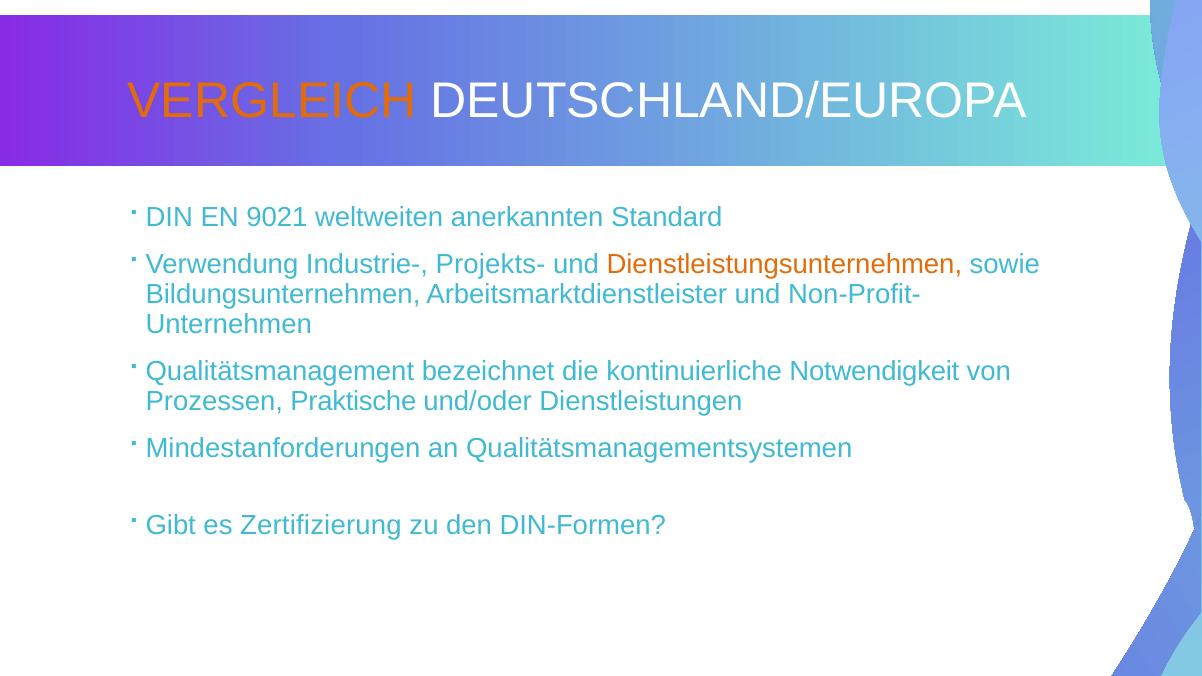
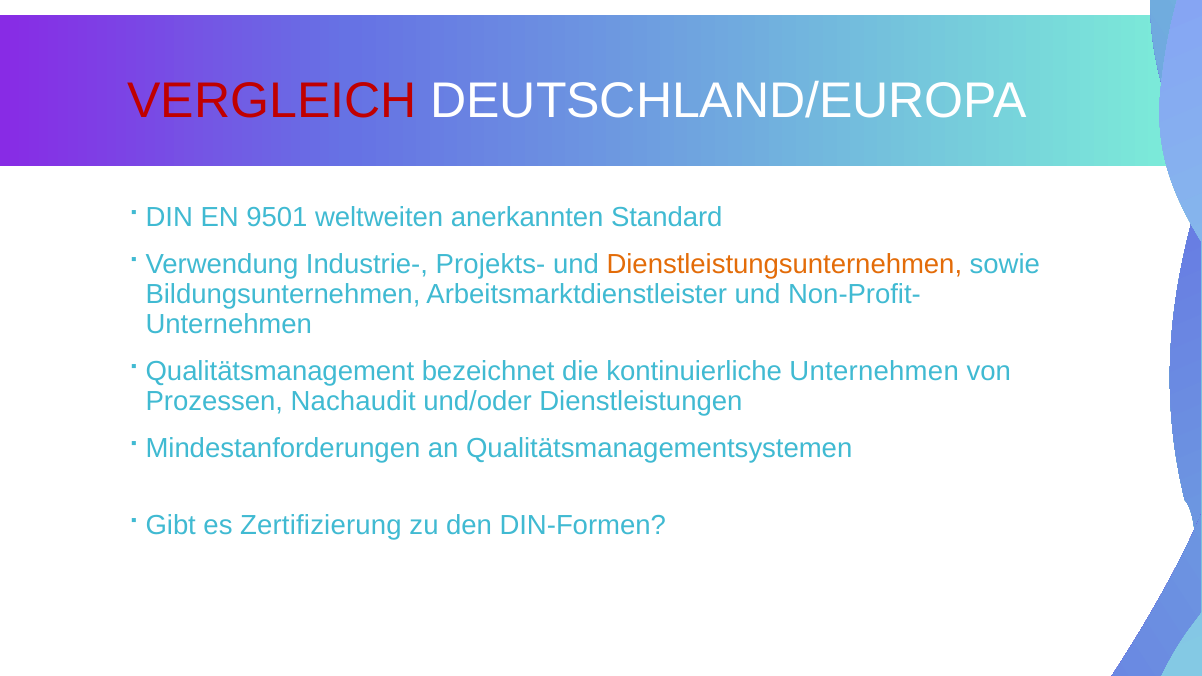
VERGLEICH colour: orange -> red
9021: 9021 -> 9501
kontinuierliche Notwendigkeit: Notwendigkeit -> Unternehmen
Praktische: Praktische -> Nachaudit
